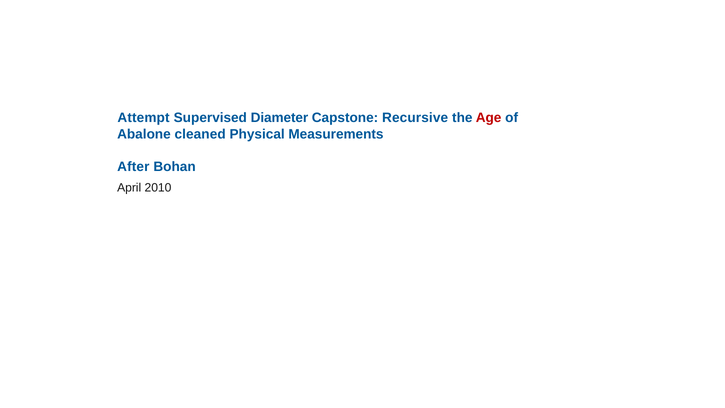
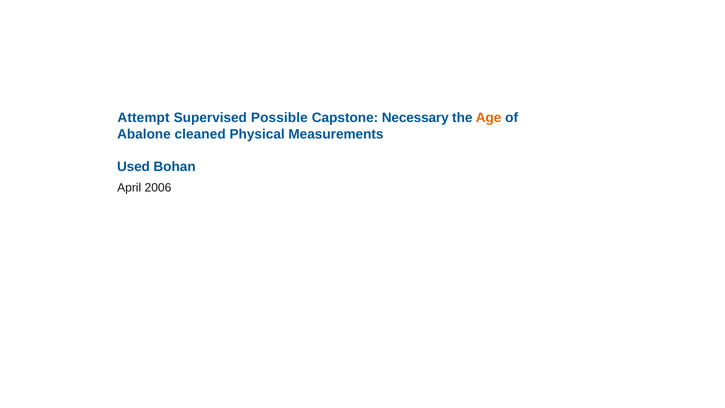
Diameter: Diameter -> Possible
Recursive: Recursive -> Necessary
Age colour: red -> orange
After: After -> Used
2010: 2010 -> 2006
